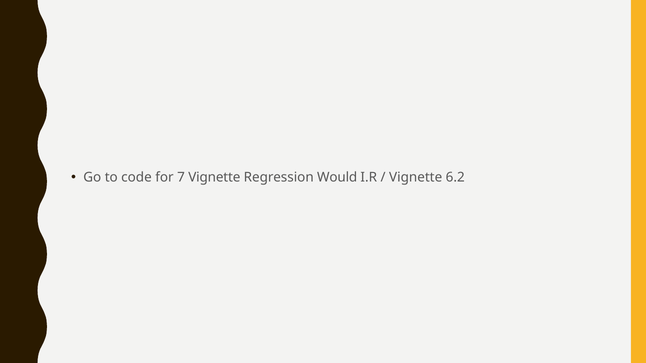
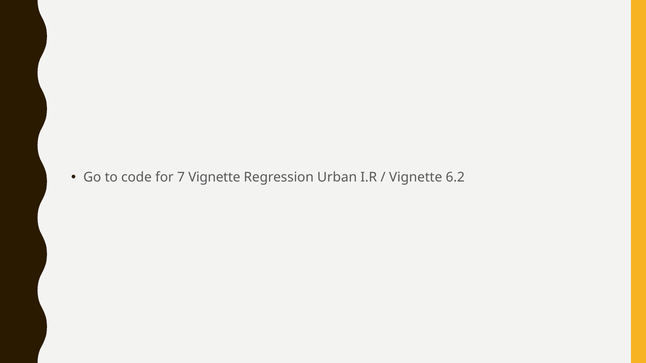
Would: Would -> Urban
